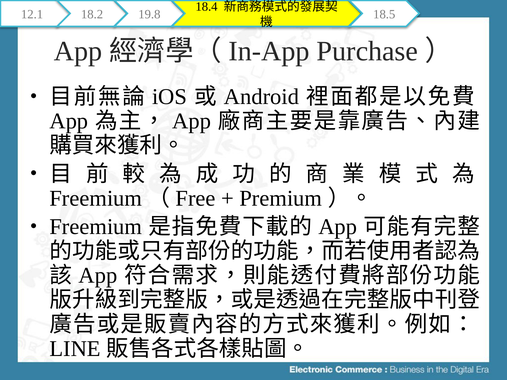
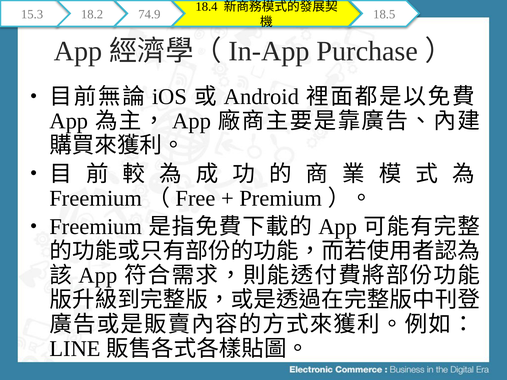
12.1: 12.1 -> 15.3
19.8: 19.8 -> 74.9
